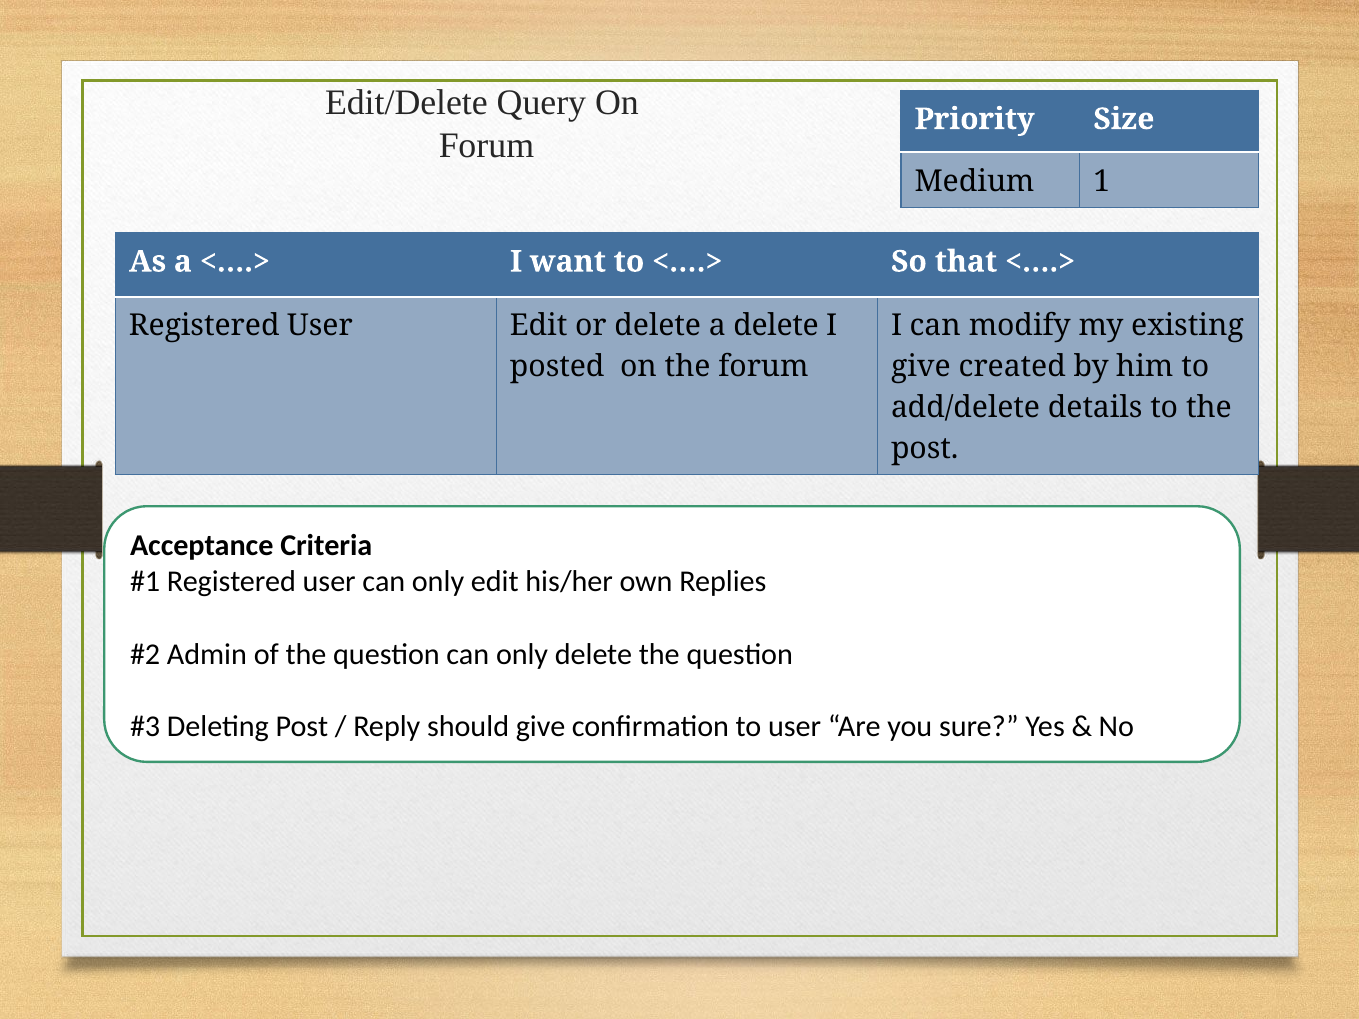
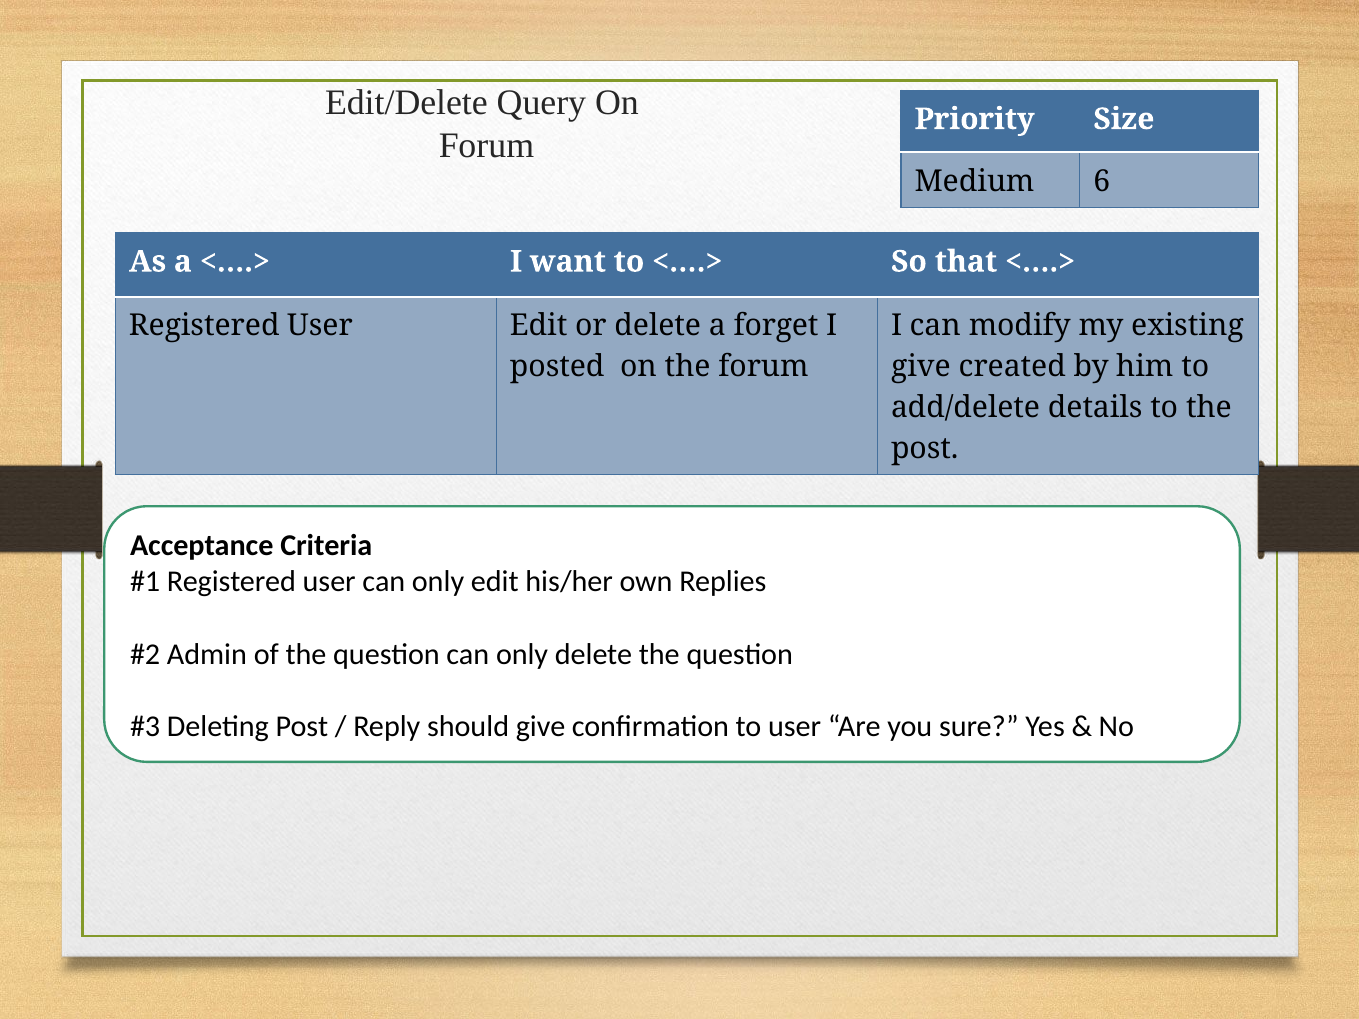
1: 1 -> 6
a delete: delete -> forget
